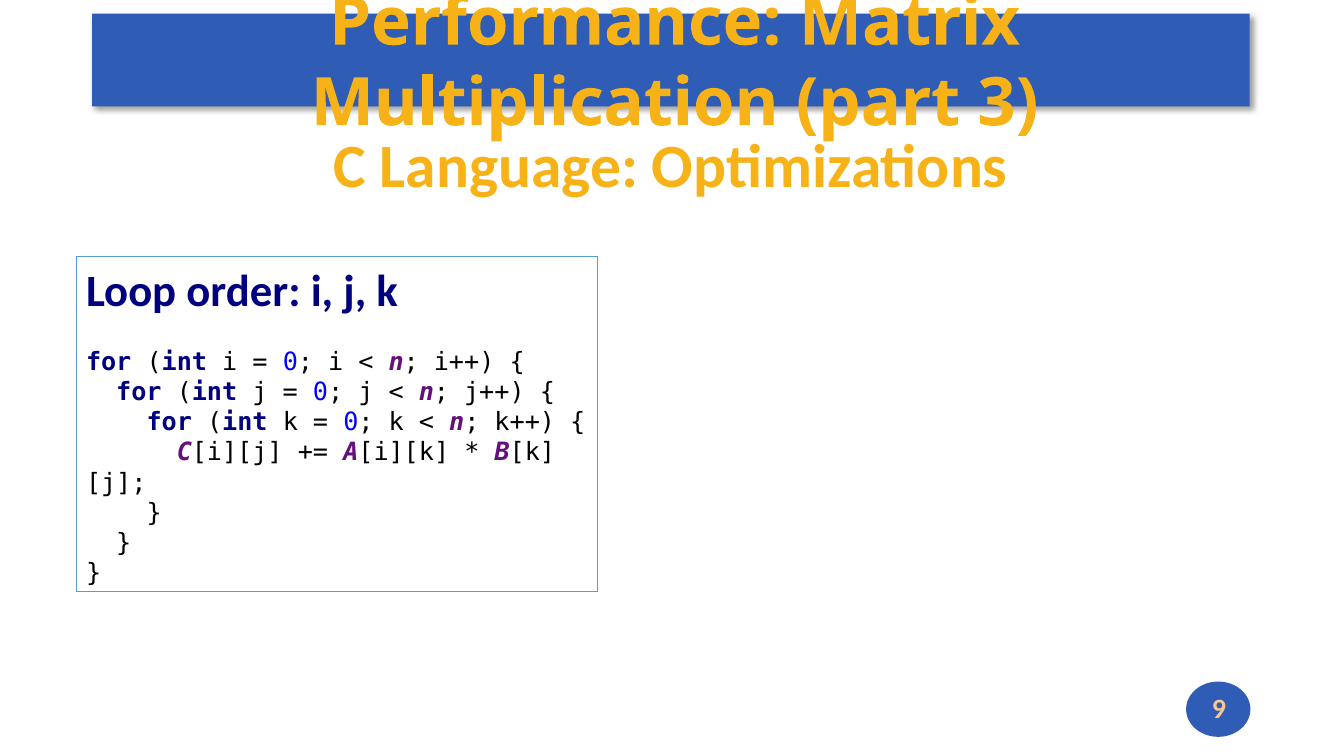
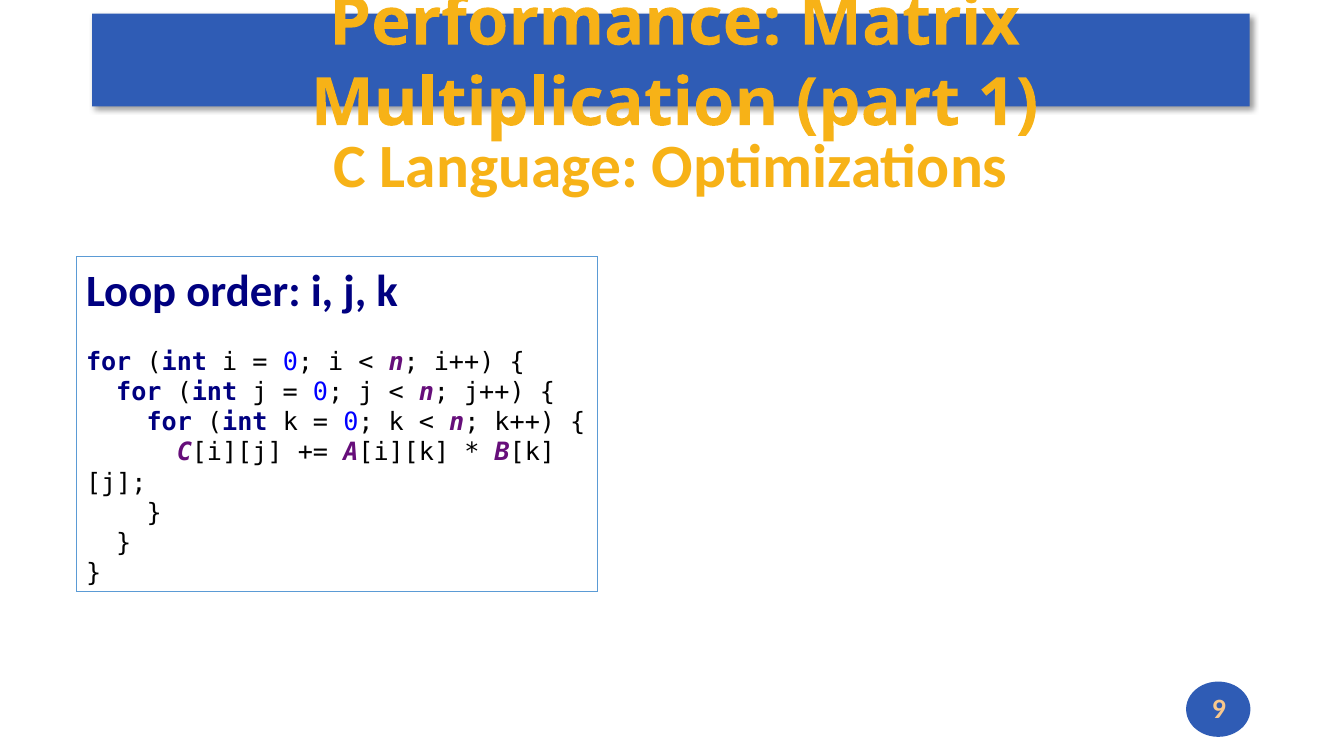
3: 3 -> 1
